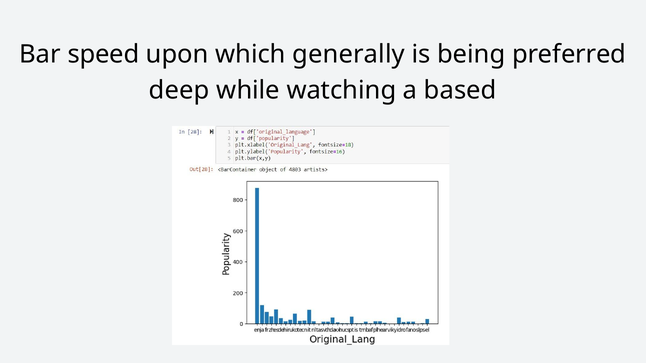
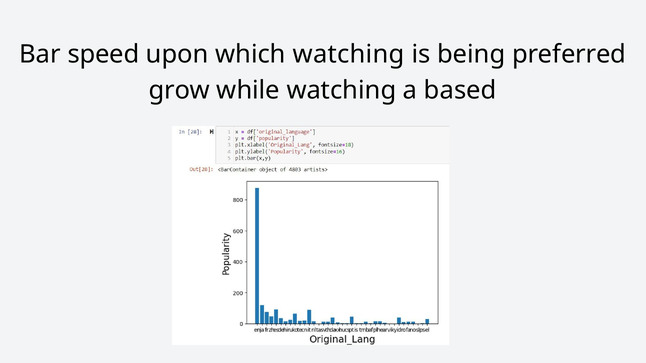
which generally: generally -> watching
deep: deep -> grow
